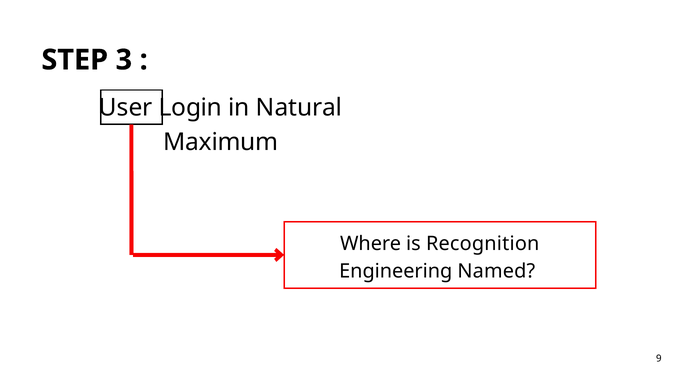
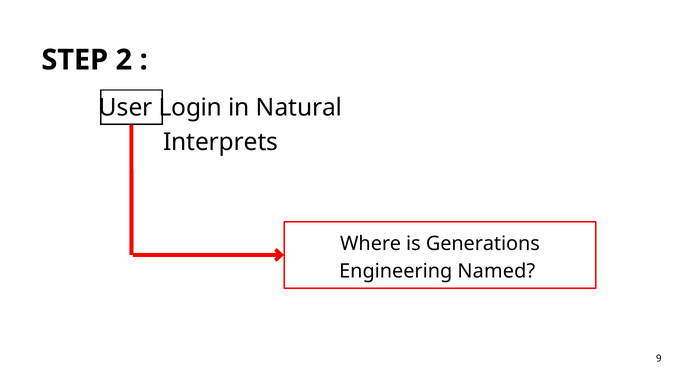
3: 3 -> 2
Maximum: Maximum -> Interprets
Recognition: Recognition -> Generations
